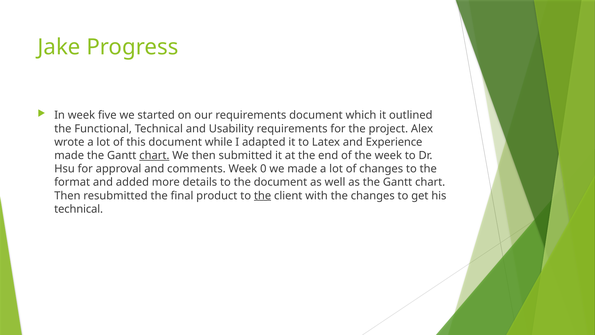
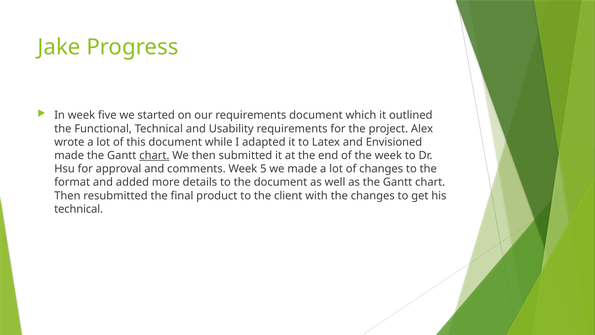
Experience: Experience -> Envisioned
0: 0 -> 5
the at (263, 195) underline: present -> none
